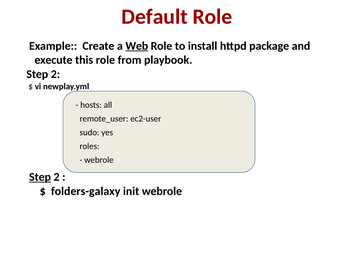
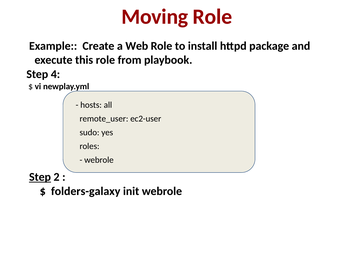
Default: Default -> Moving
Web underline: present -> none
2 at (55, 74): 2 -> 4
